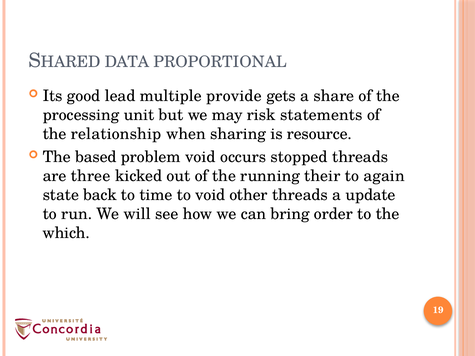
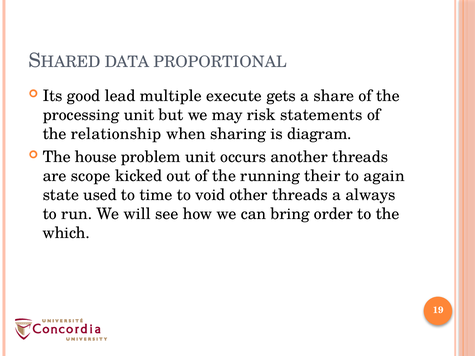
provide: provide -> execute
resource: resource -> diagram
based: based -> house
problem void: void -> unit
stopped: stopped -> another
three: three -> scope
back: back -> used
update: update -> always
